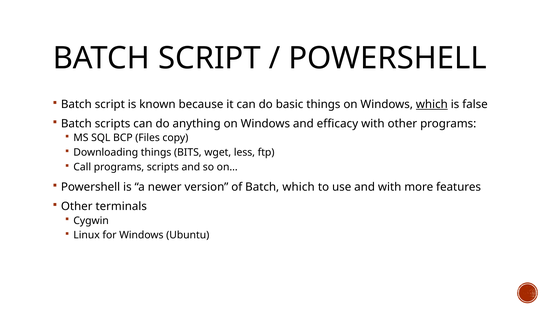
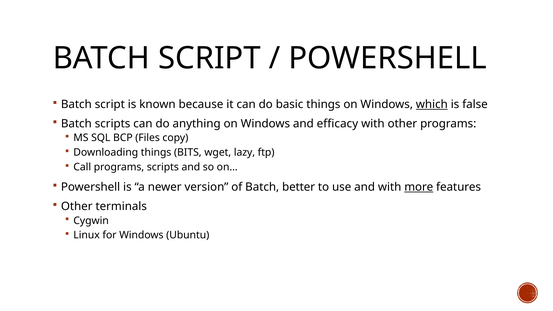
less: less -> lazy
Batch which: which -> better
more underline: none -> present
